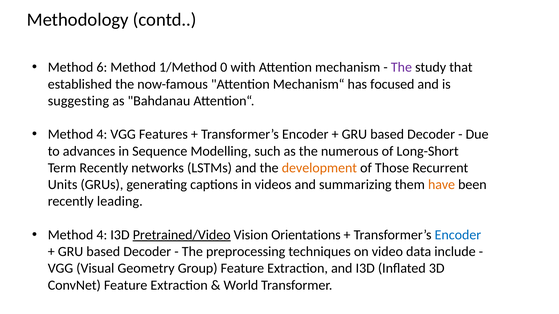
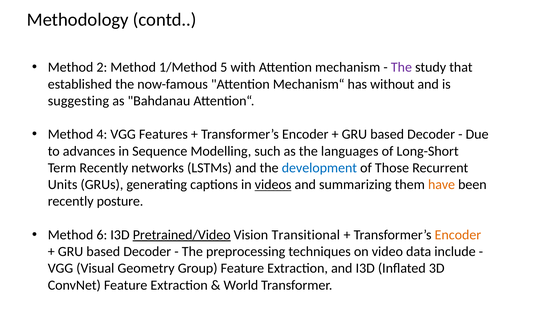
6: 6 -> 2
0: 0 -> 5
focused: focused -> without
numerous: numerous -> languages
development colour: orange -> blue
videos underline: none -> present
leading: leading -> posture
4 at (102, 235): 4 -> 6
Orientations: Orientations -> Transitional
Encoder at (458, 235) colour: blue -> orange
